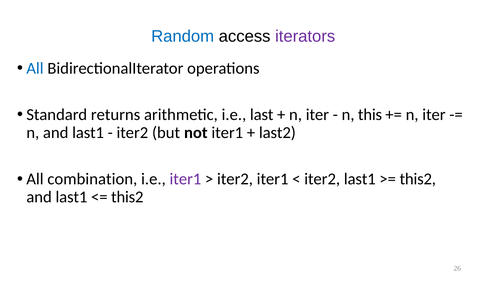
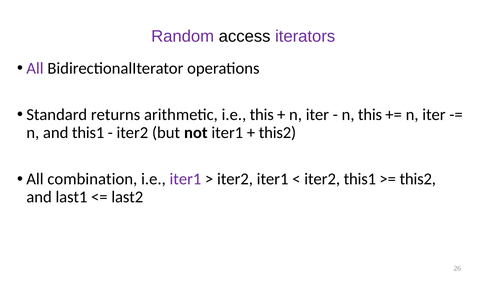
Random colour: blue -> purple
All at (35, 68) colour: blue -> purple
i.e last: last -> this
n and last1: last1 -> this1
last2 at (277, 133): last2 -> this2
iter2 last1: last1 -> this1
this2 at (127, 197): this2 -> last2
